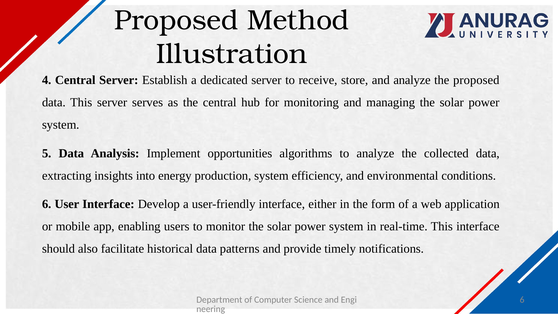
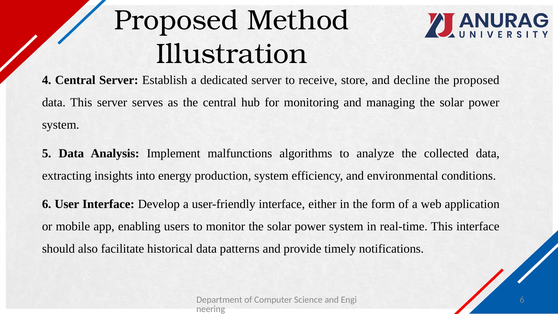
and analyze: analyze -> decline
opportunities: opportunities -> malfunctions
